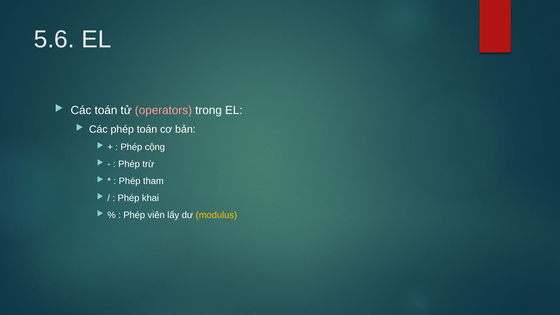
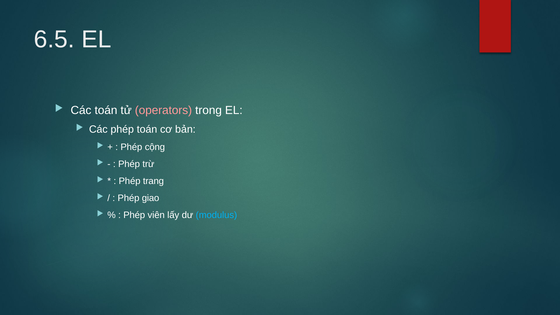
5.6: 5.6 -> 6.5
tham: tham -> trang
khai: khai -> giao
modulus colour: yellow -> light blue
